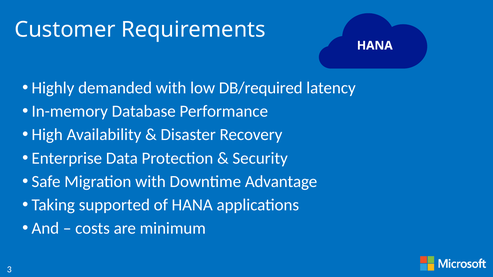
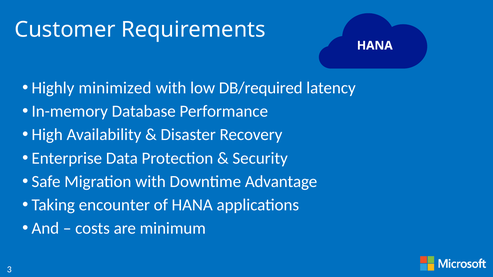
demanded: demanded -> minimized
supported: supported -> encounter
